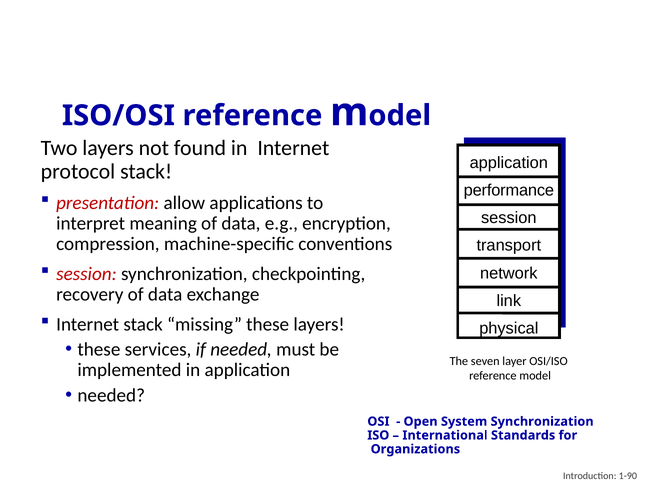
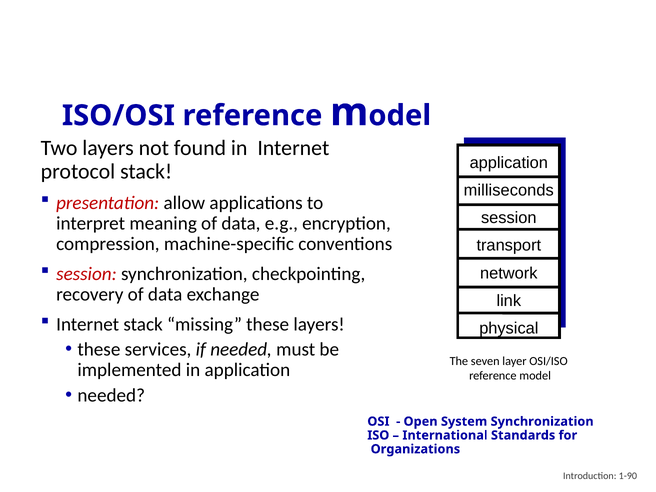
performance: performance -> milliseconds
